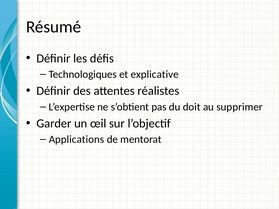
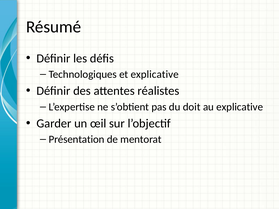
au supprimer: supprimer -> explicative
Applications: Applications -> Présentation
